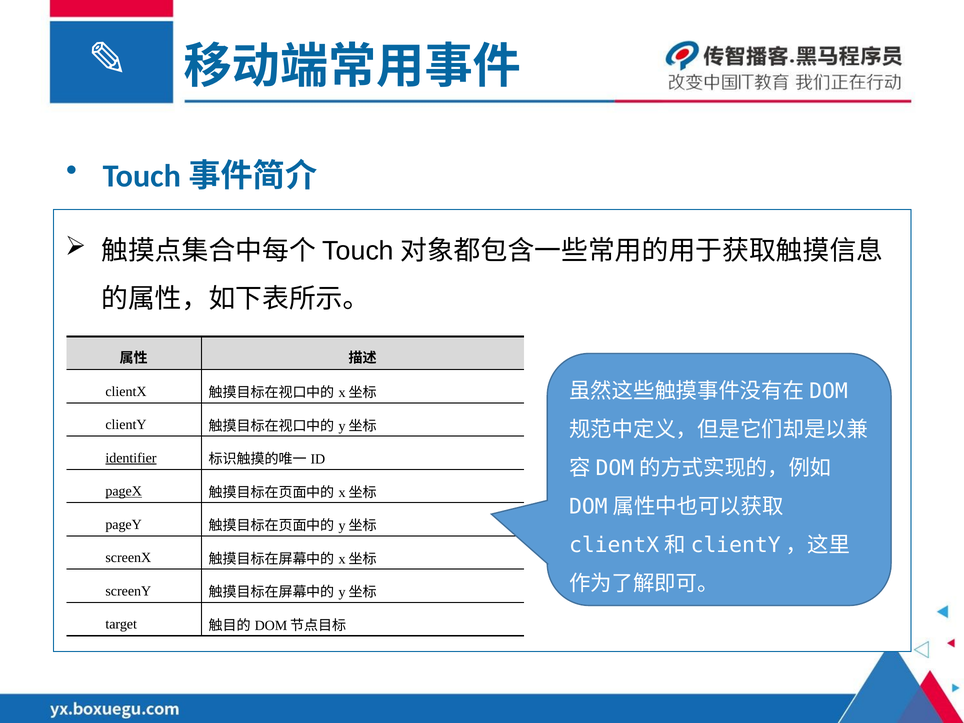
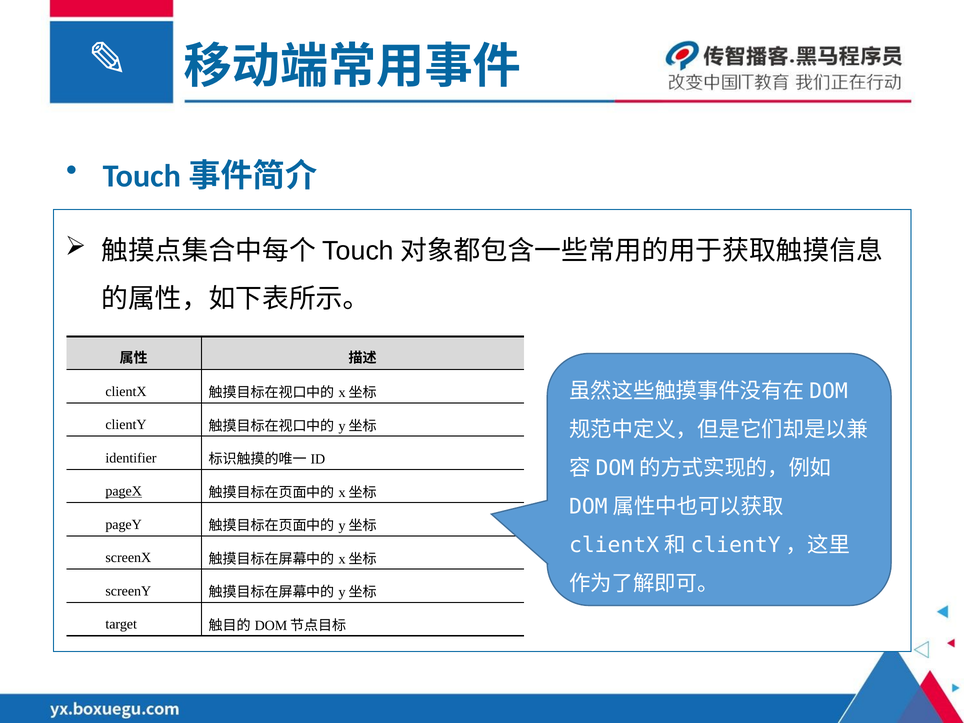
identifier underline: present -> none
